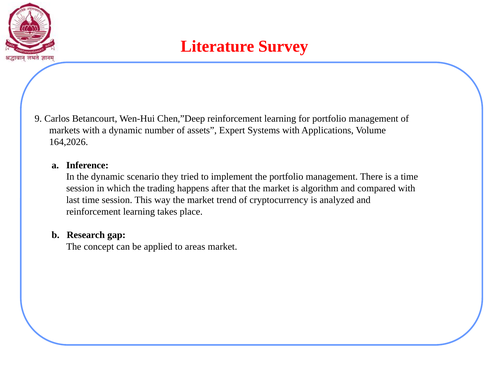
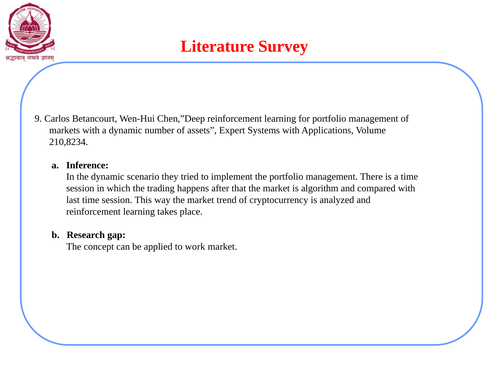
164,2026: 164,2026 -> 210,8234
areas: areas -> work
